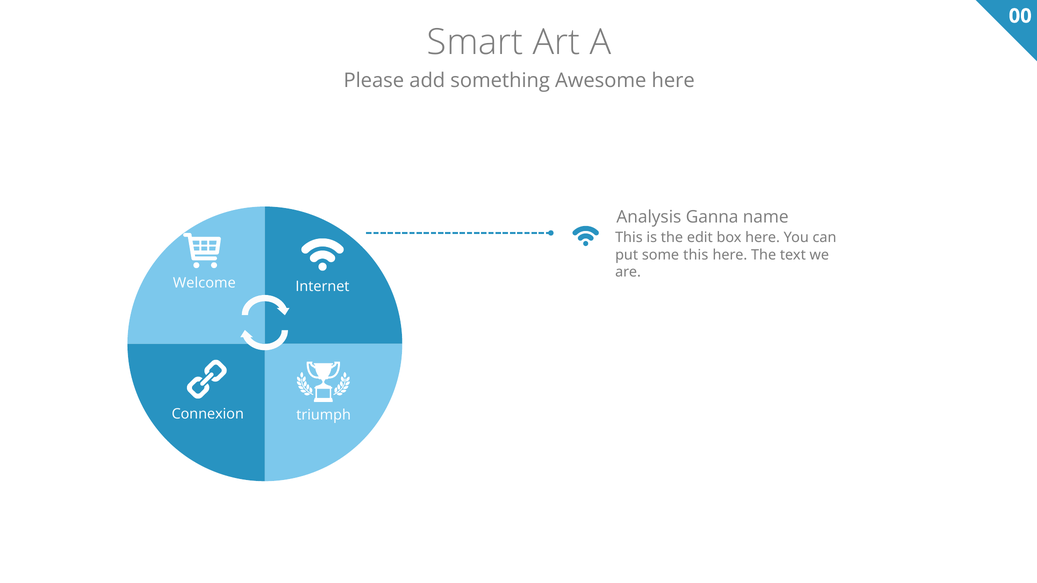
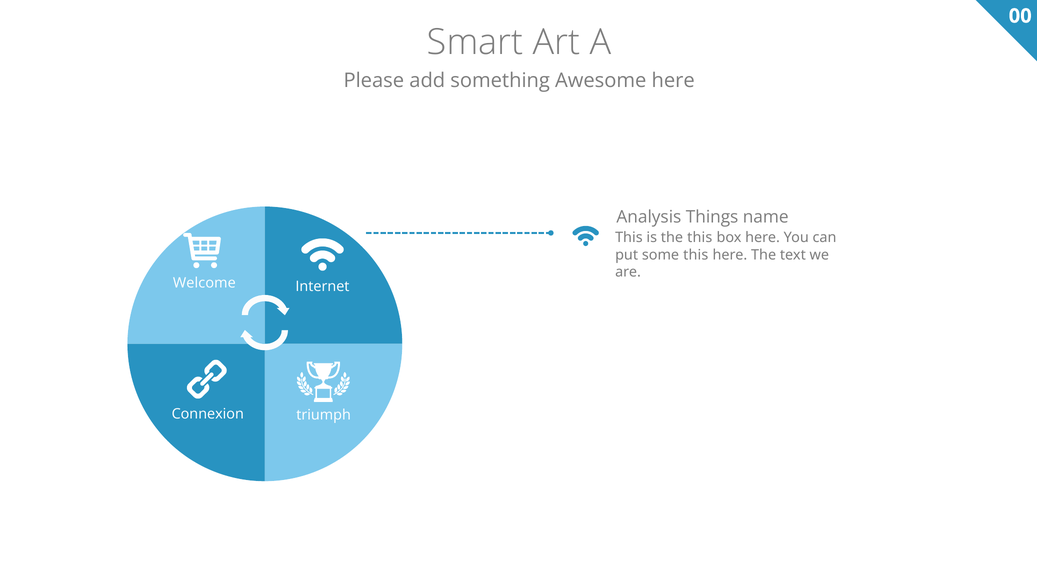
Ganna: Ganna -> Things
the edit: edit -> this
